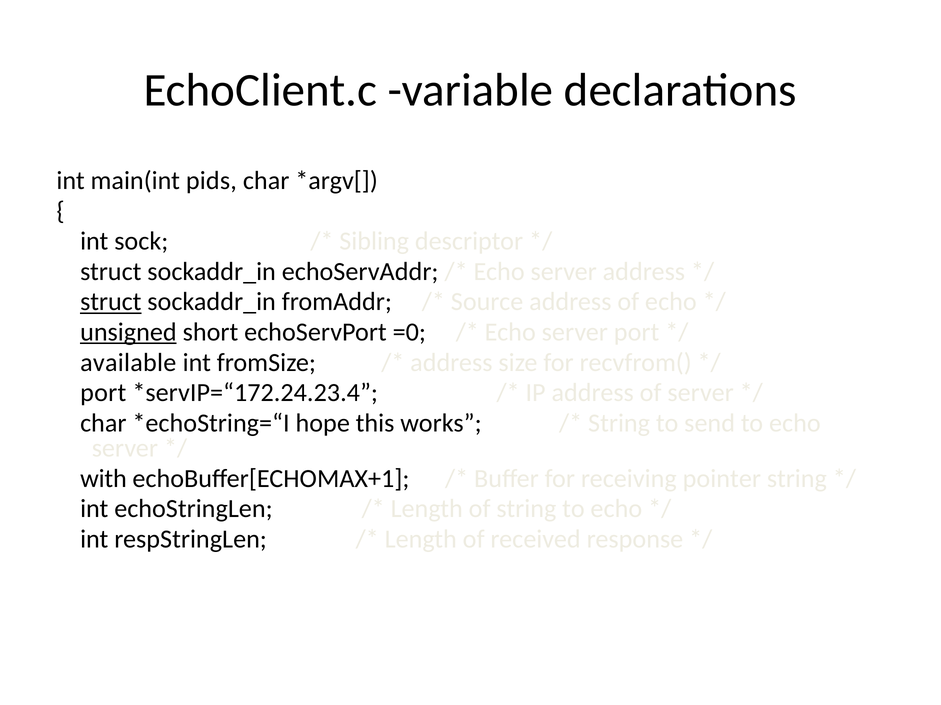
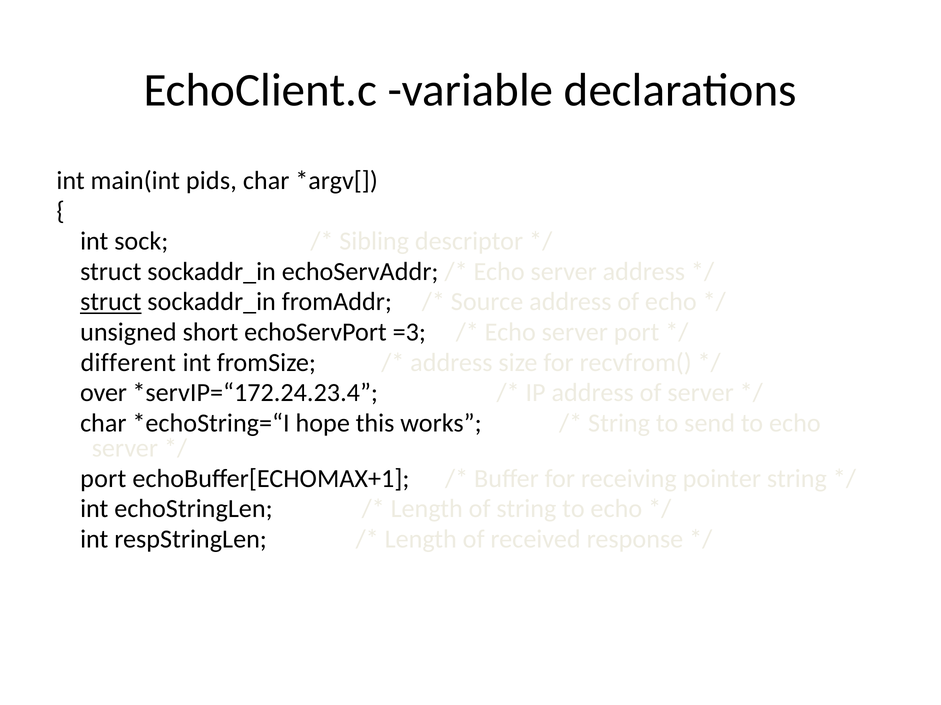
unsigned underline: present -> none
=0: =0 -> =3
available: available -> different
port at (103, 393): port -> over
with at (103, 479): with -> port
